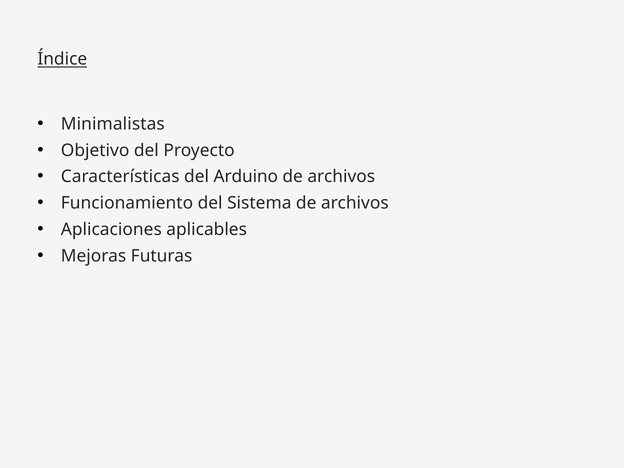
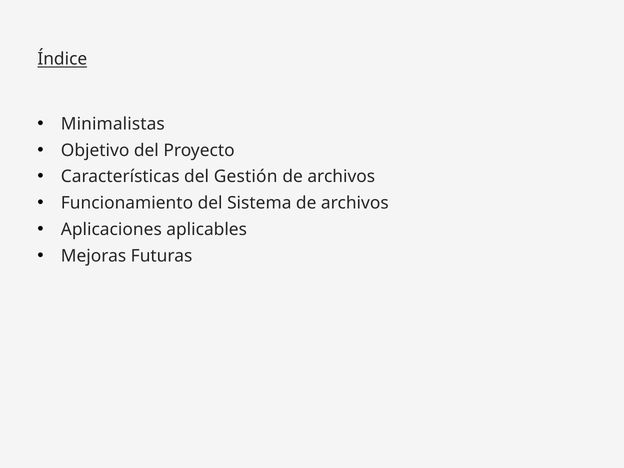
Arduino: Arduino -> Gestión
